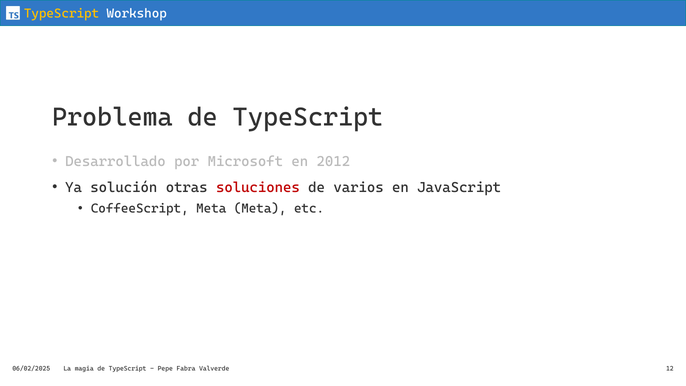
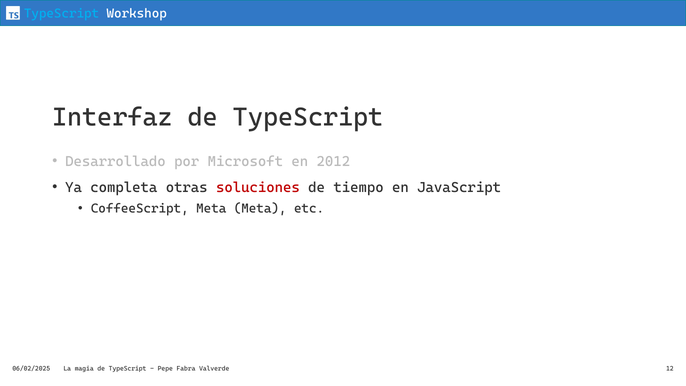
TypeScript at (62, 14) colour: yellow -> light blue
Problema: Problema -> Interfaz
solución: solución -> completa
varios: varios -> tiempo
